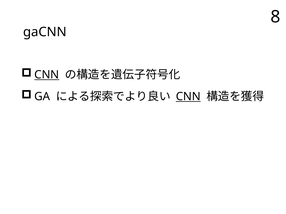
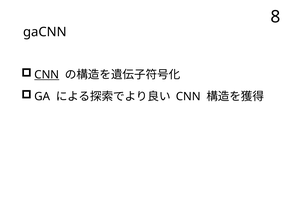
CNN at (188, 97) underline: present -> none
